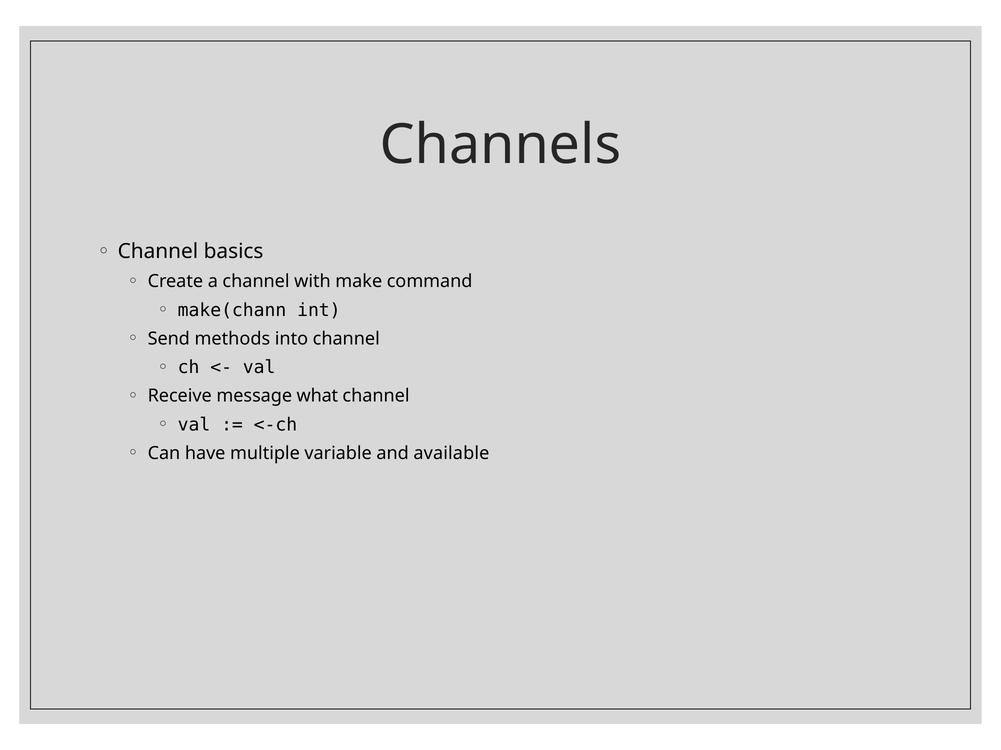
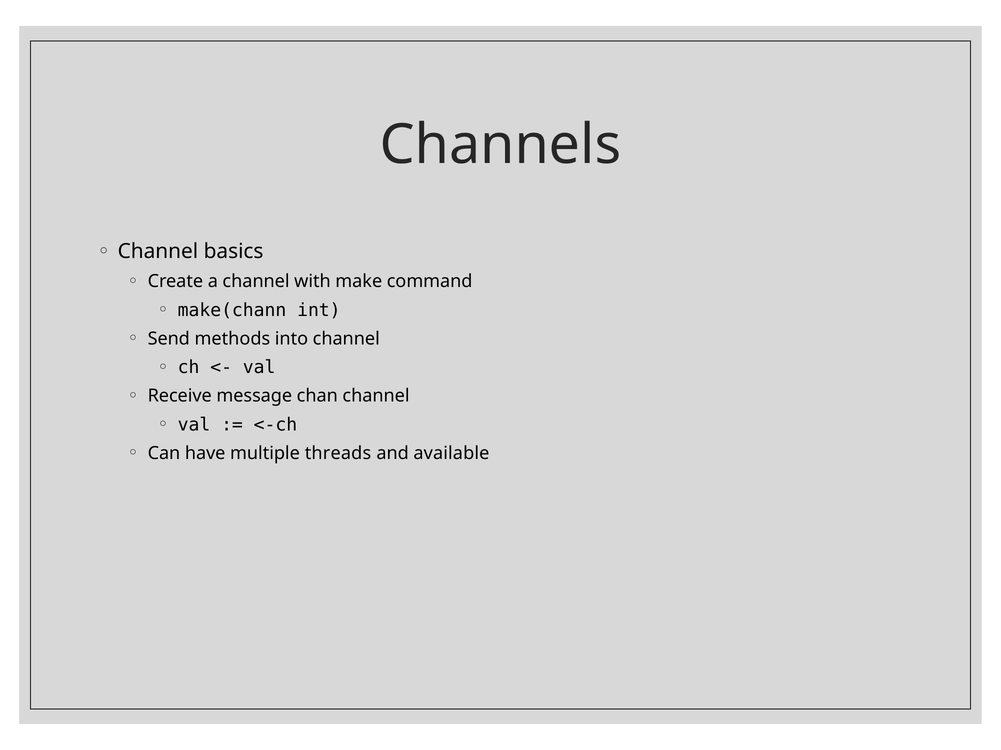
what: what -> chan
variable: variable -> threads
